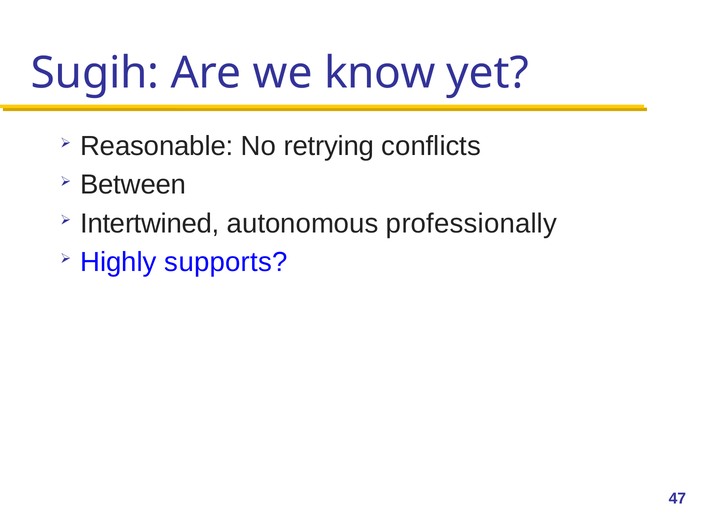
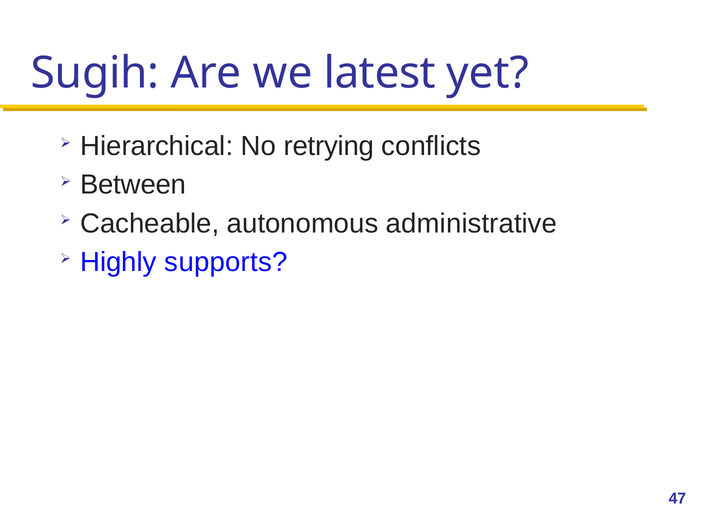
know: know -> latest
Reasonable: Reasonable -> Hierarchical
Intertwined: Intertwined -> Cacheable
professionally: professionally -> administrative
